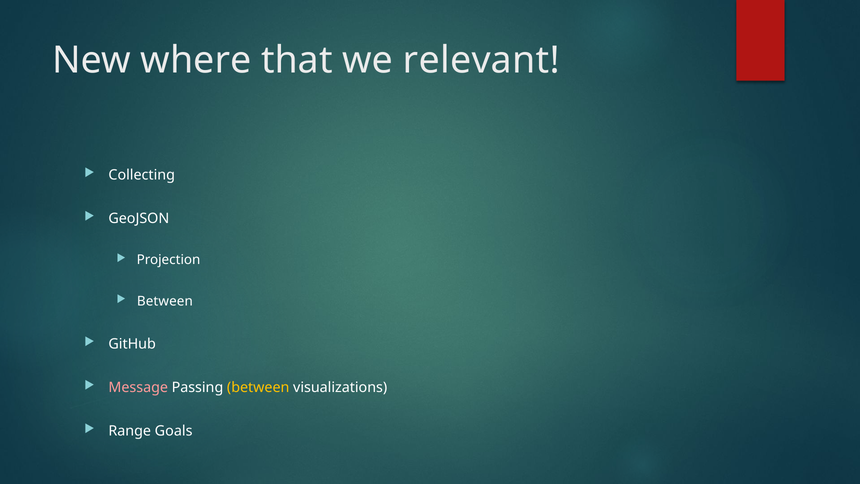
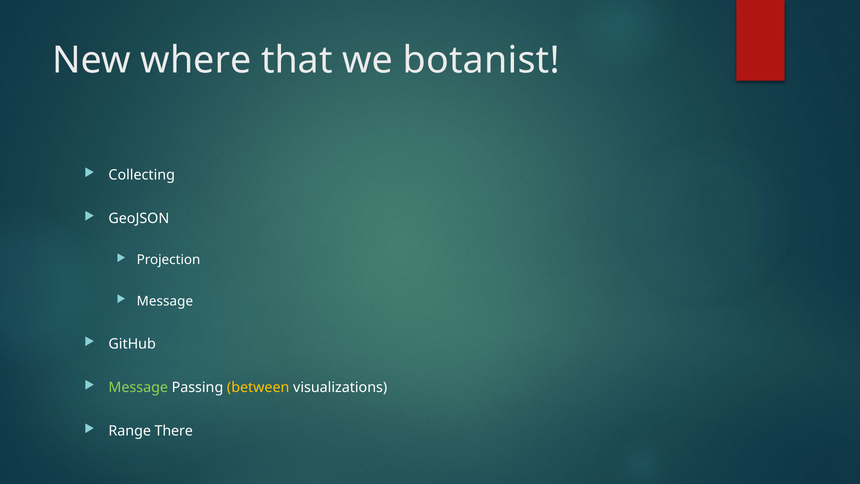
relevant: relevant -> botanist
Between at (165, 301): Between -> Message
Message at (138, 387) colour: pink -> light green
Goals: Goals -> There
